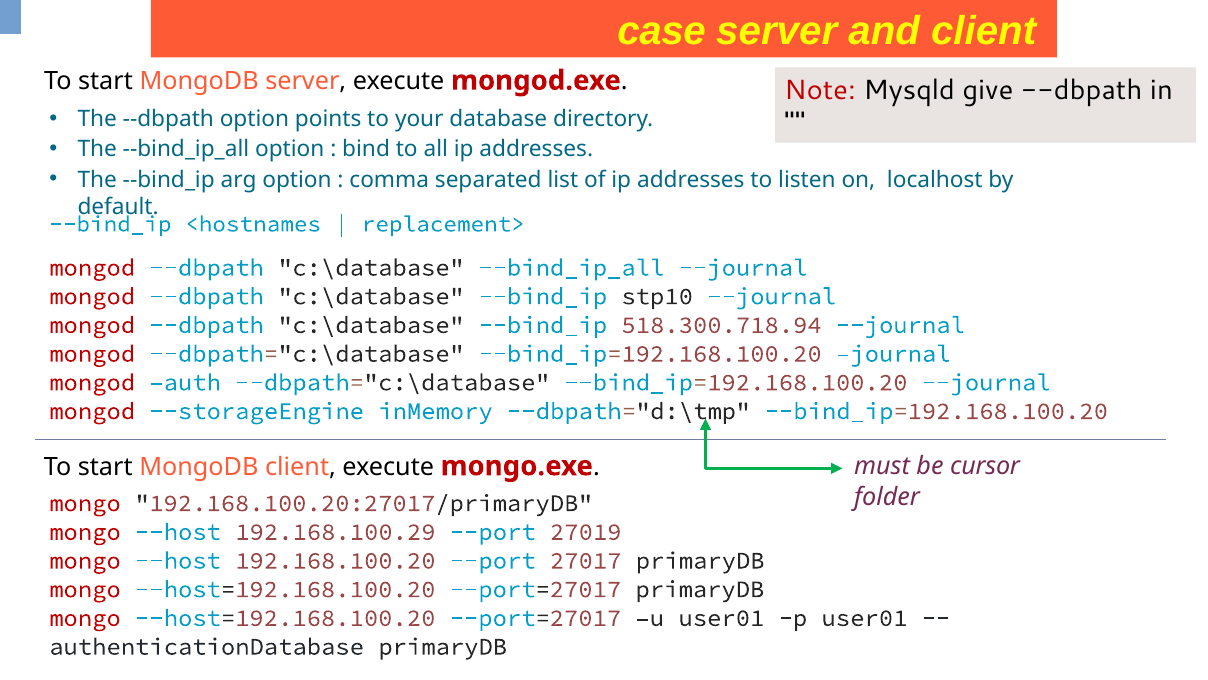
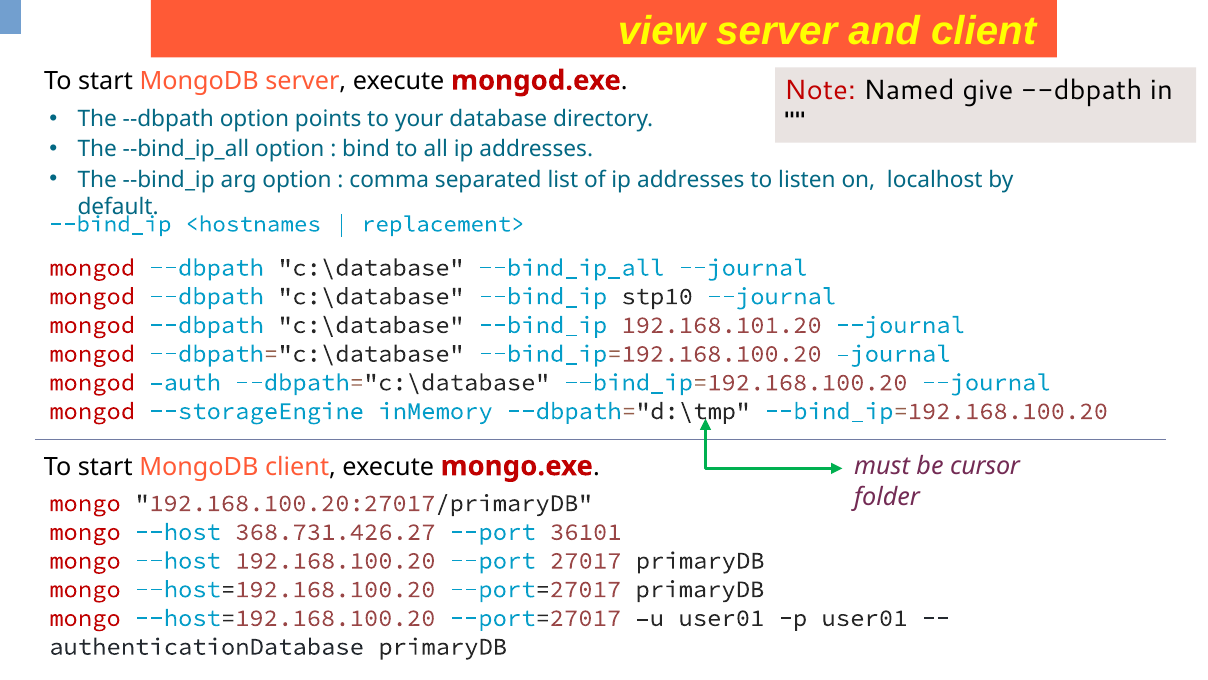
case: case -> view
Mysqld: Mysqld -> Named
518.300.718.94: 518.300.718.94 -> 192.168.101.20
192.168.100.29: 192.168.100.29 -> 368.731.426.27
27019: 27019 -> 36101
